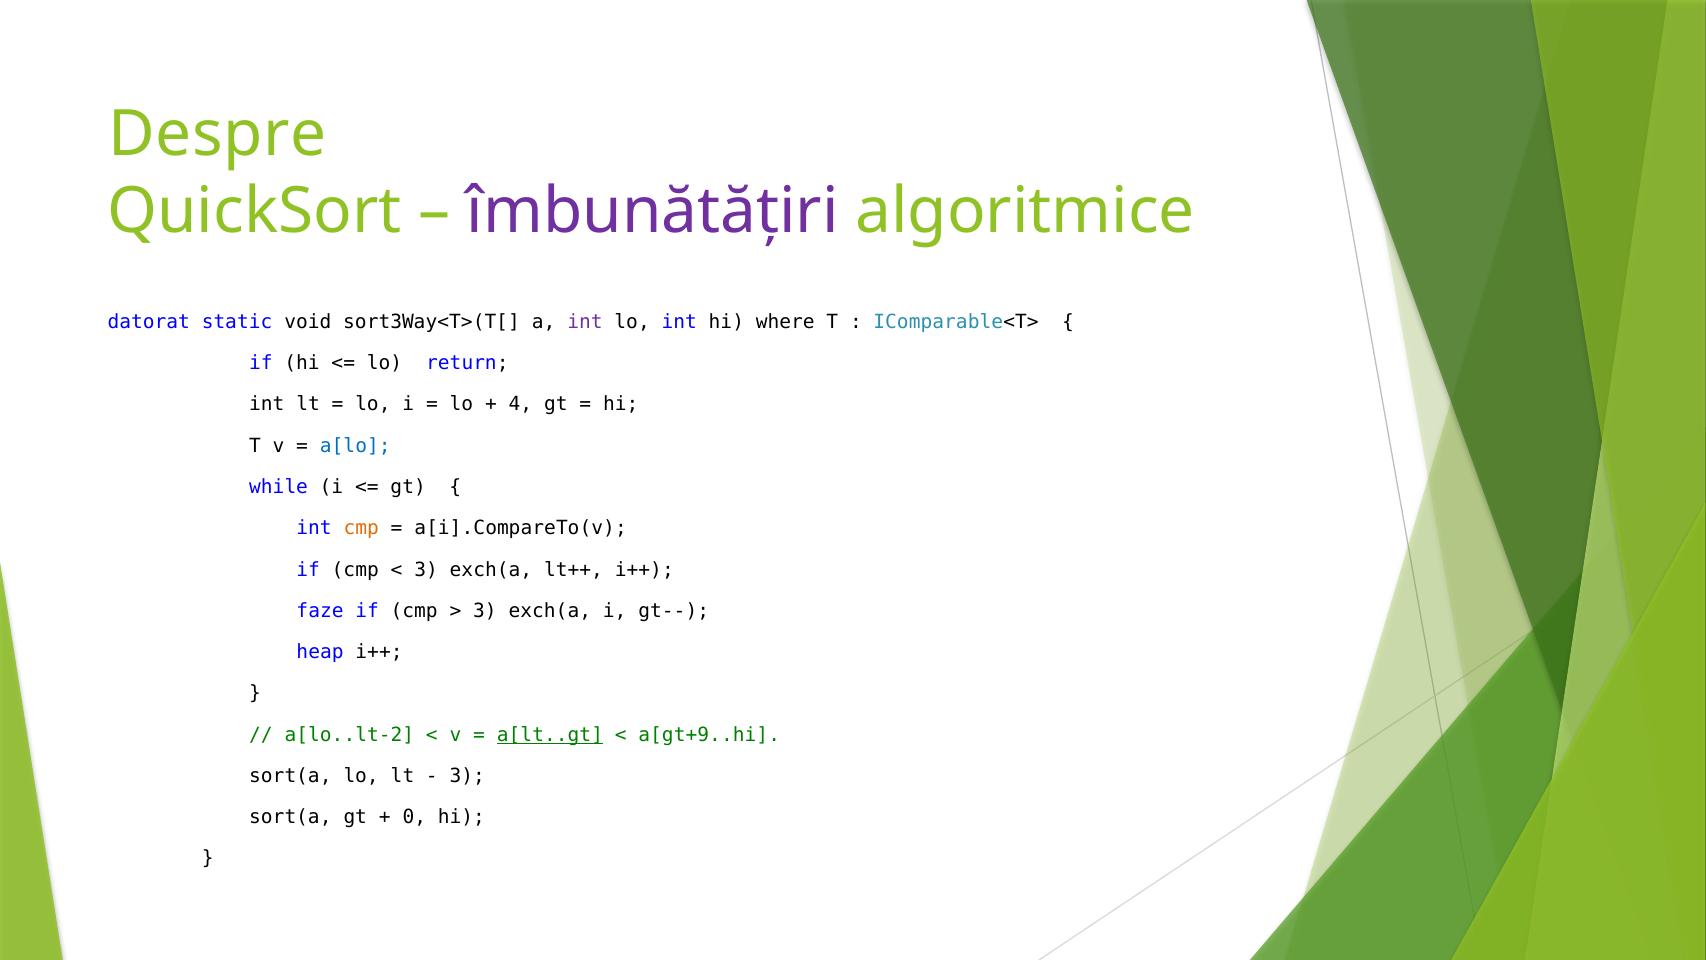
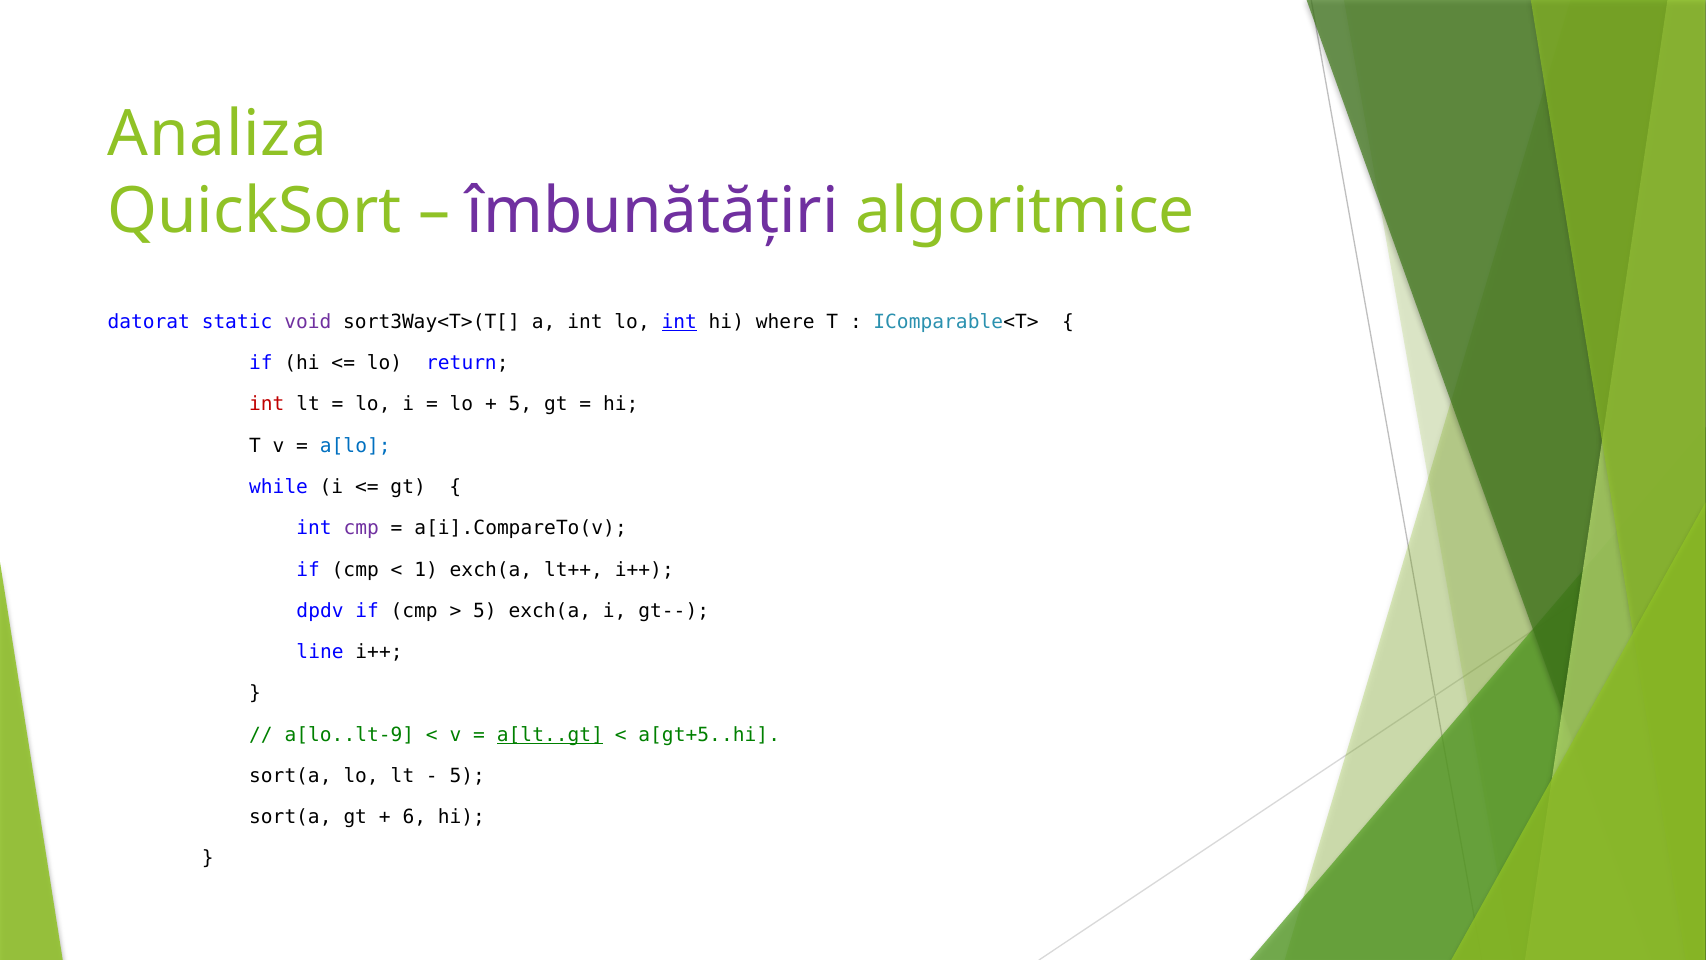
Despre: Despre -> Analiza
void colour: black -> purple
int at (585, 322) colour: purple -> black
int at (679, 322) underline: none -> present
int at (267, 404) colour: black -> red
4 at (520, 404): 4 -> 5
cmp at (361, 528) colour: orange -> purple
3 at (426, 569): 3 -> 1
faze: faze -> dpdv
3 at (485, 611): 3 -> 5
heap: heap -> line
a[lo..lt-2: a[lo..lt-2 -> a[lo..lt-9
a[gt+9..hi: a[gt+9..hi -> a[gt+5..hi
3 at (467, 776): 3 -> 5
0: 0 -> 6
